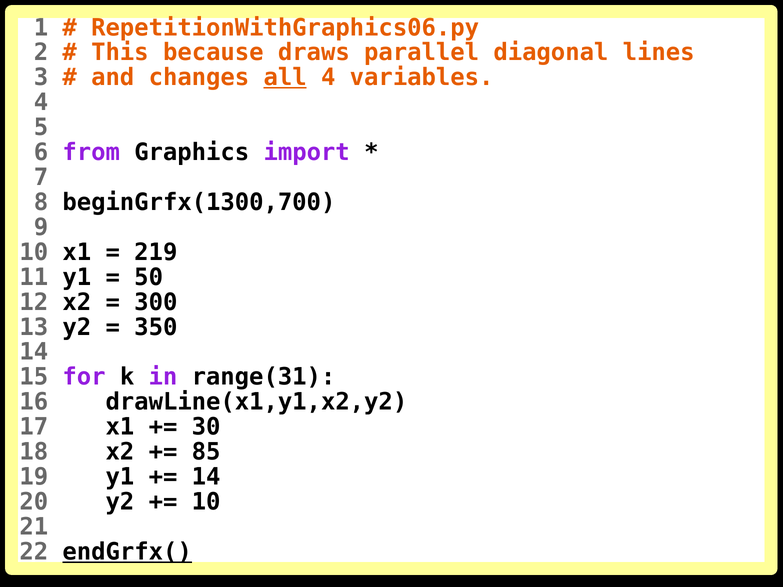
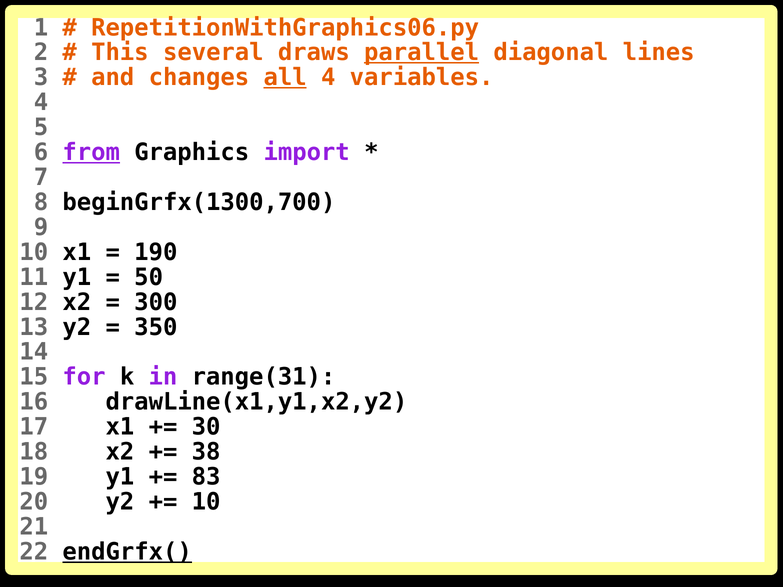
because: because -> several
parallel underline: none -> present
from underline: none -> present
219: 219 -> 190
85: 85 -> 38
14 at (206, 477): 14 -> 83
